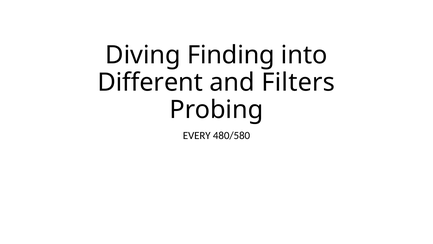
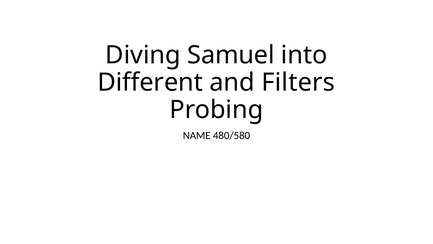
Finding: Finding -> Samuel
EVERY: EVERY -> NAME
